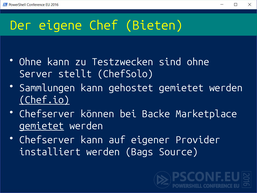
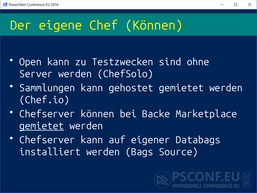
Chef Bieten: Bieten -> Können
Ohne at (30, 62): Ohne -> Open
Server stellt: stellt -> werden
Chef.io underline: present -> none
Provider: Provider -> Databags
